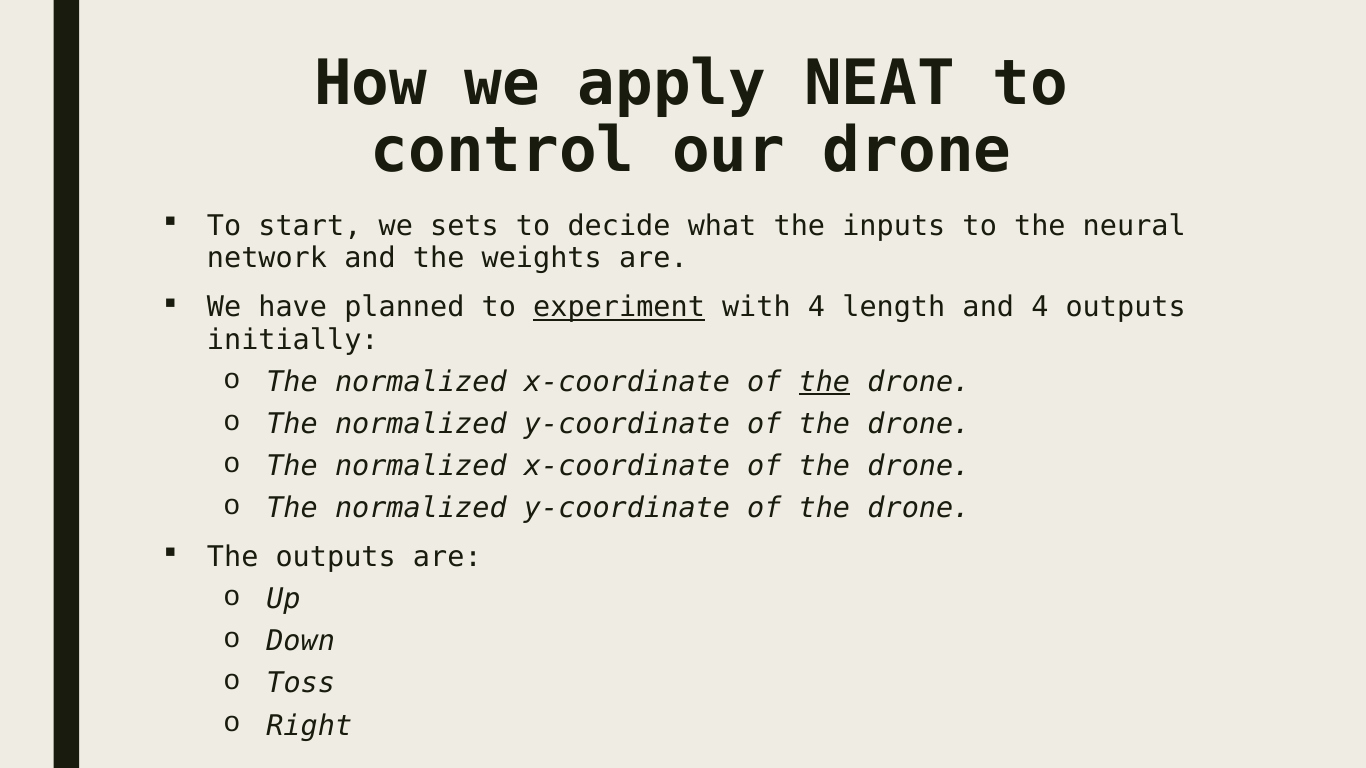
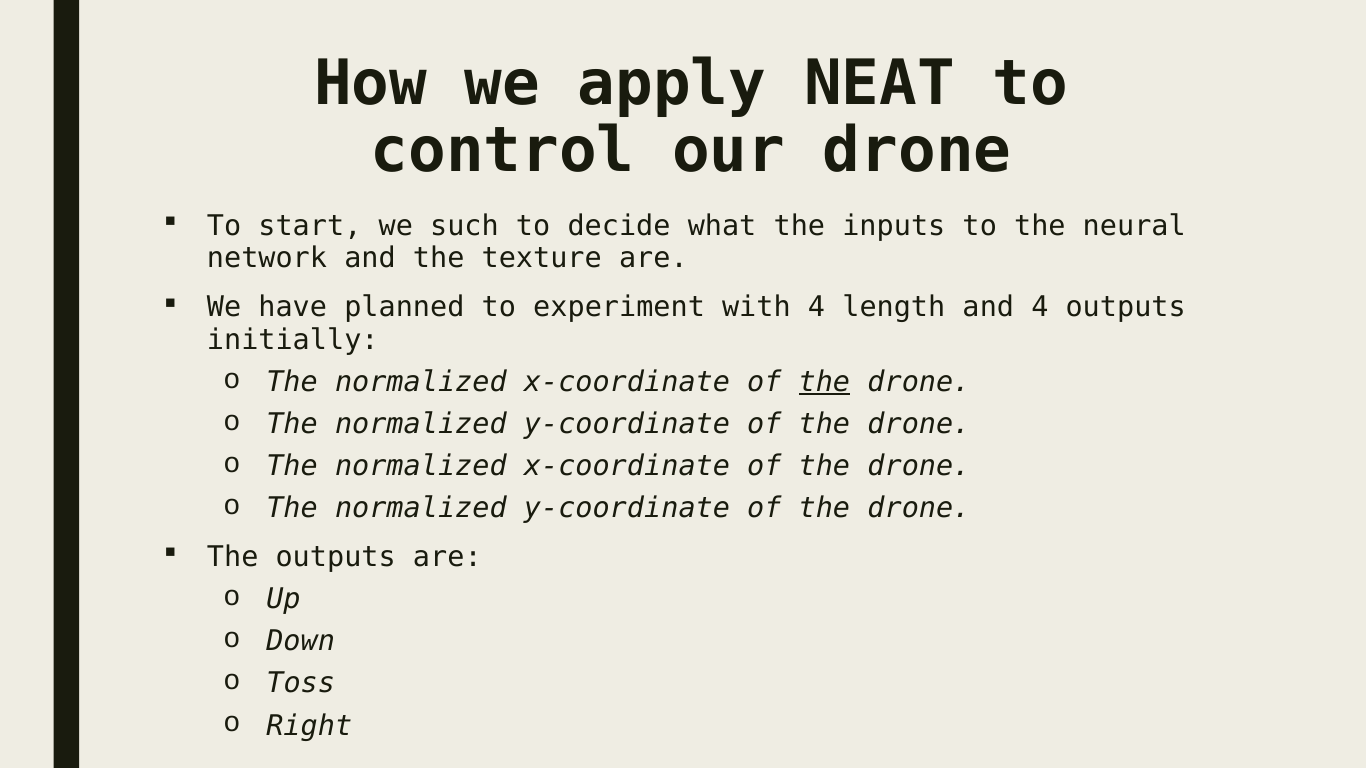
sets: sets -> such
weights: weights -> texture
experiment underline: present -> none
